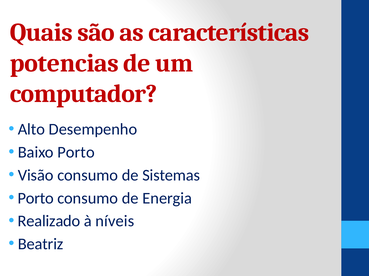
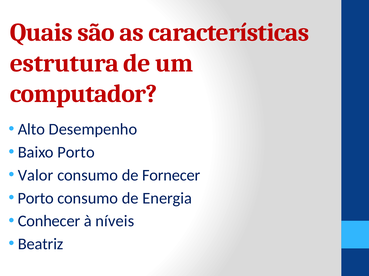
potencias: potencias -> estrutura
Visão: Visão -> Valor
Sistemas: Sistemas -> Fornecer
Realizado: Realizado -> Conhecer
